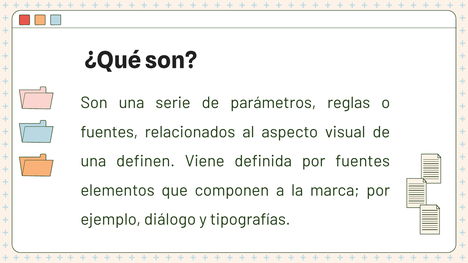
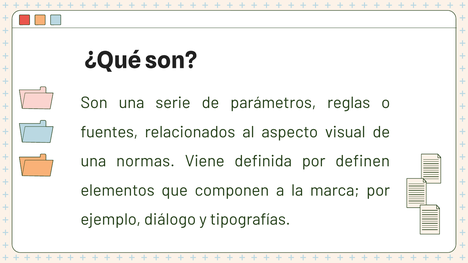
definen: definen -> normas
por fuentes: fuentes -> definen
